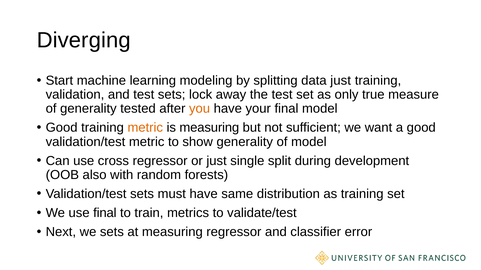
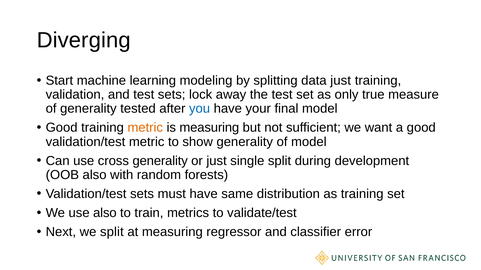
you colour: orange -> blue
cross regressor: regressor -> generality
use final: final -> also
we sets: sets -> split
